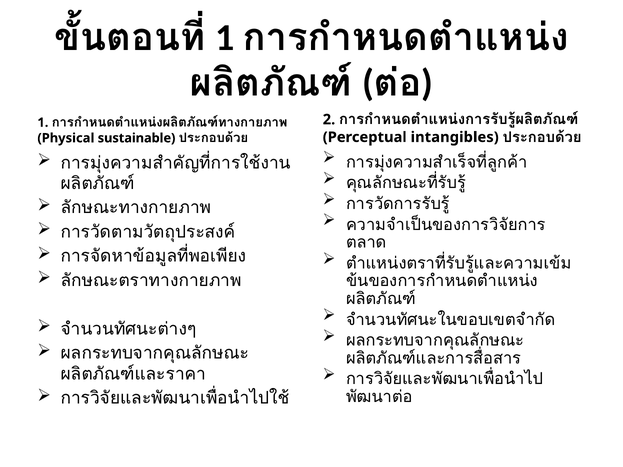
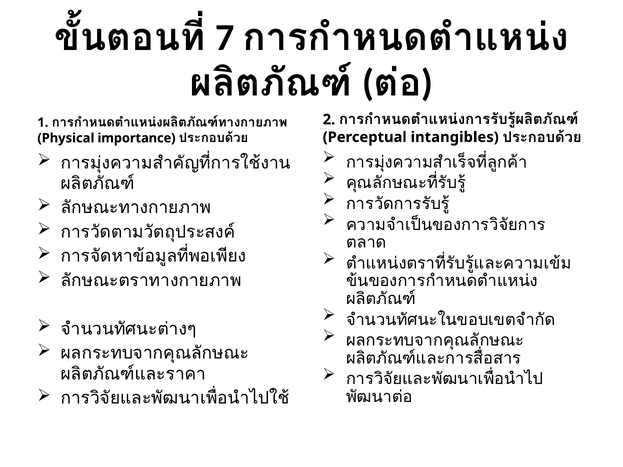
1 at (225, 37): 1 -> 7
sustainable: sustainable -> importance
